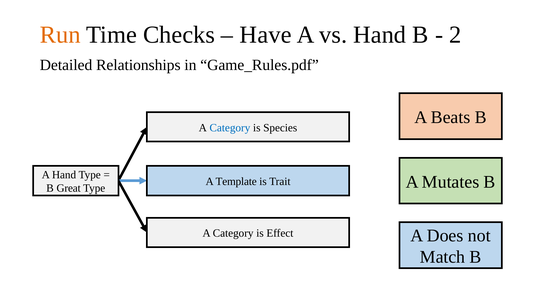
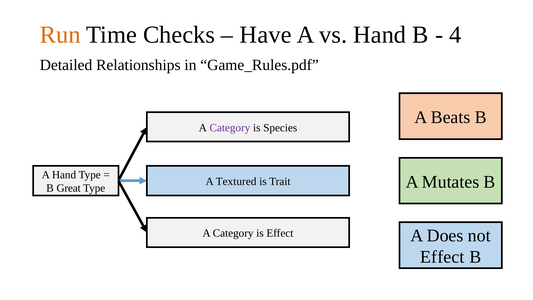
2: 2 -> 4
Category at (230, 128) colour: blue -> purple
Template: Template -> Textured
Match at (443, 257): Match -> Effect
